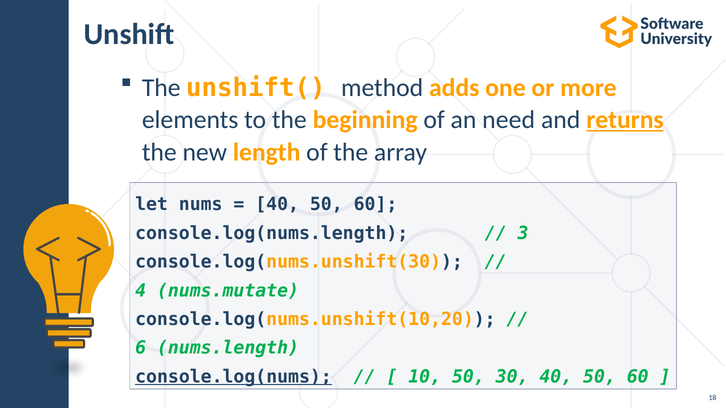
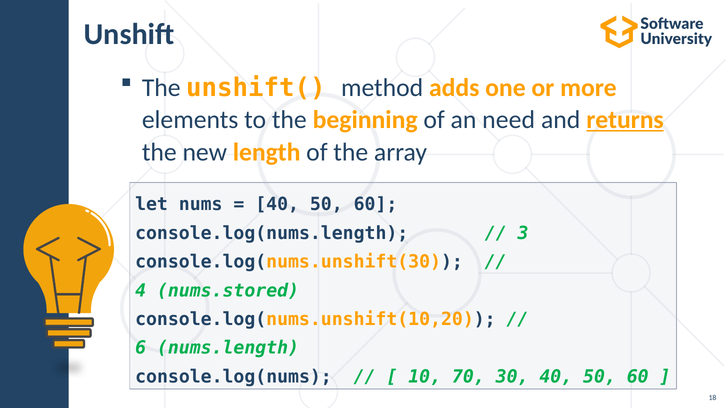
nums.mutate: nums.mutate -> nums.stored
console.log(nums underline: present -> none
10 50: 50 -> 70
